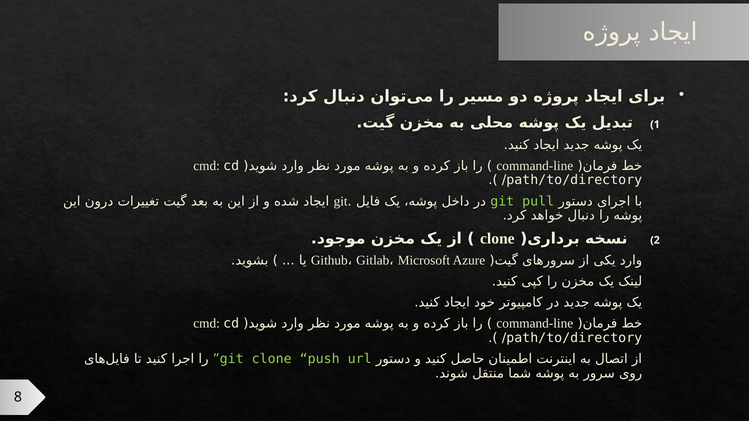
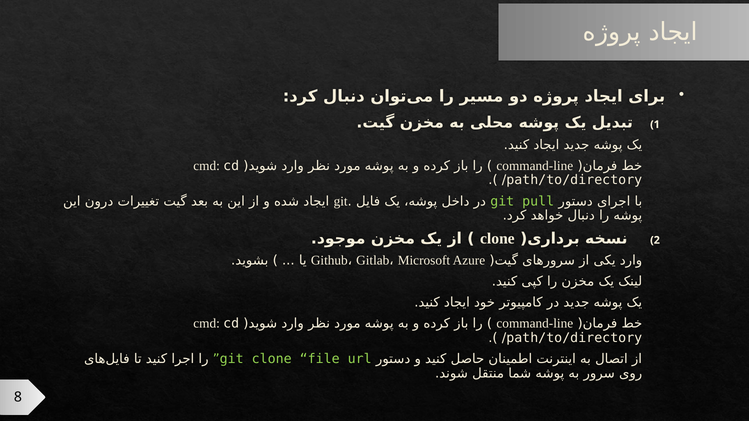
push: push -> file
